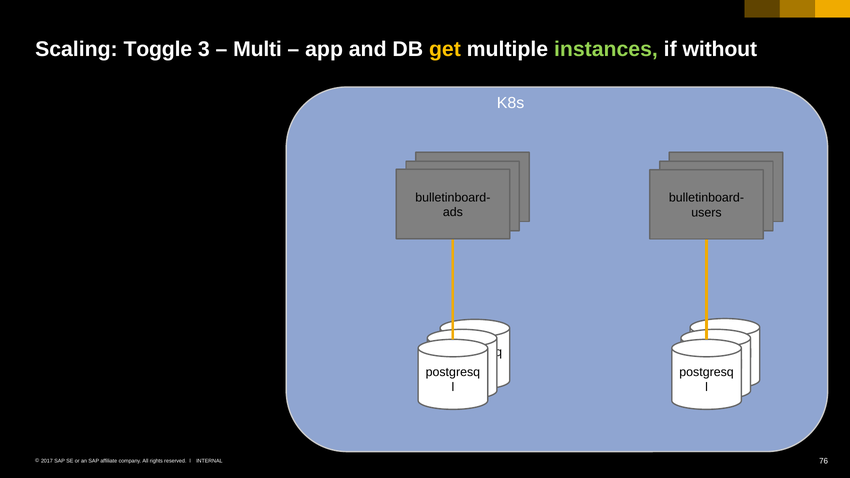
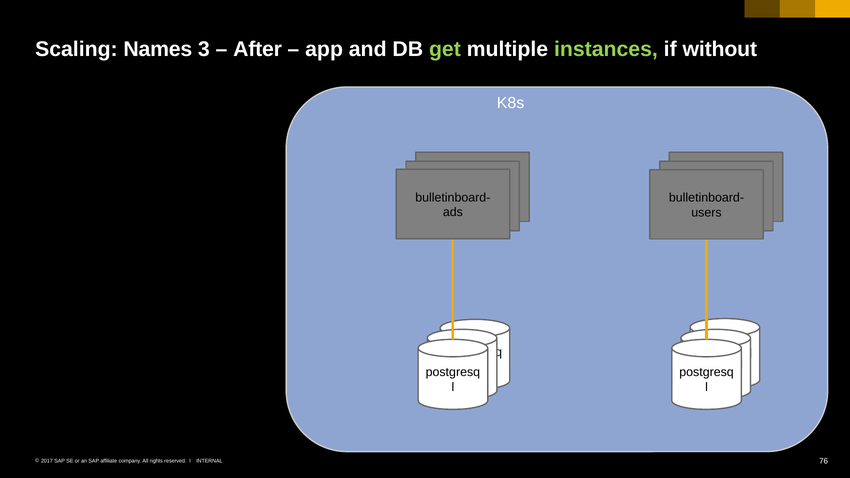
Toggle: Toggle -> Names
Multi: Multi -> After
get colour: yellow -> light green
